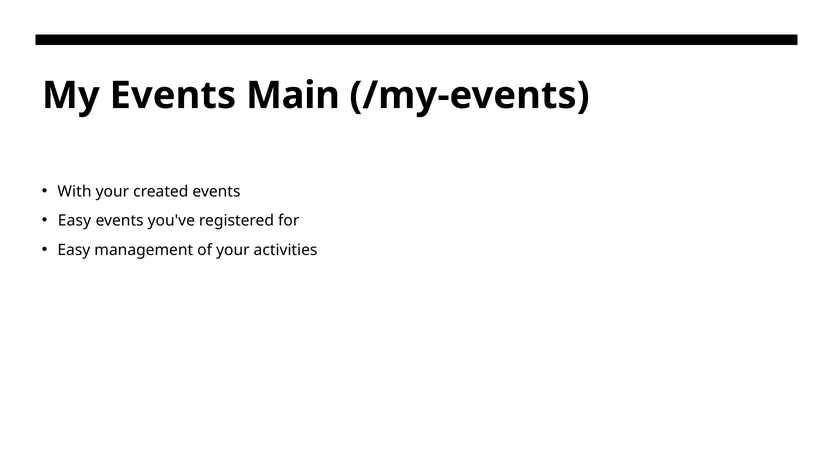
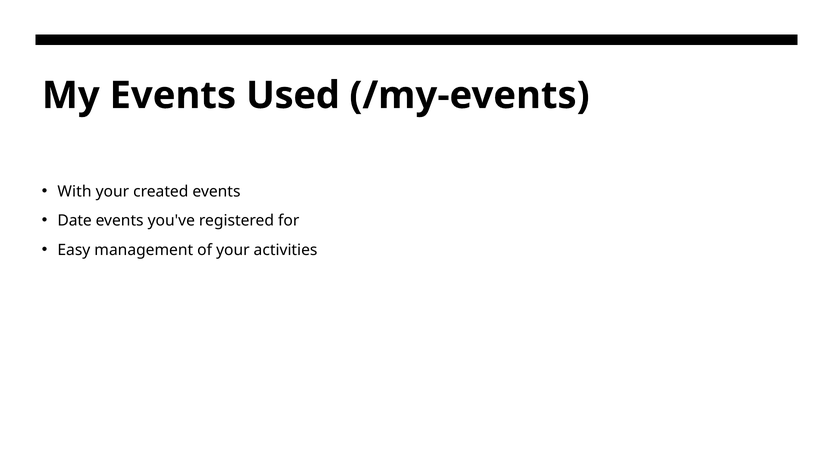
Main: Main -> Used
Easy at (74, 221): Easy -> Date
